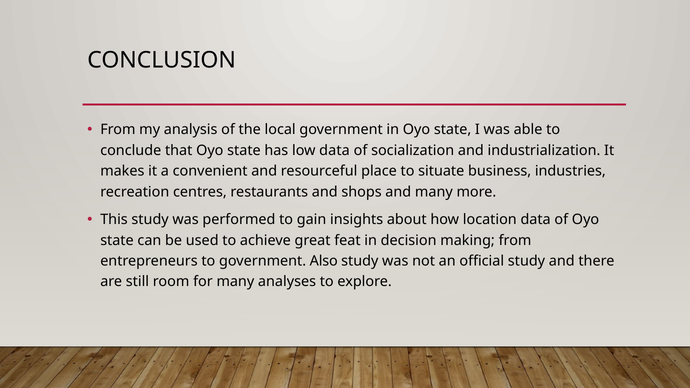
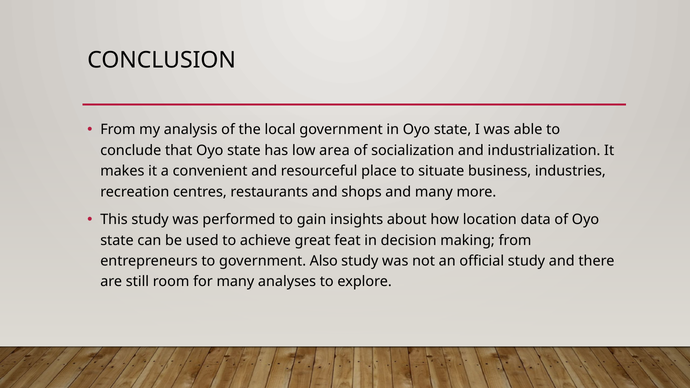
low data: data -> area
